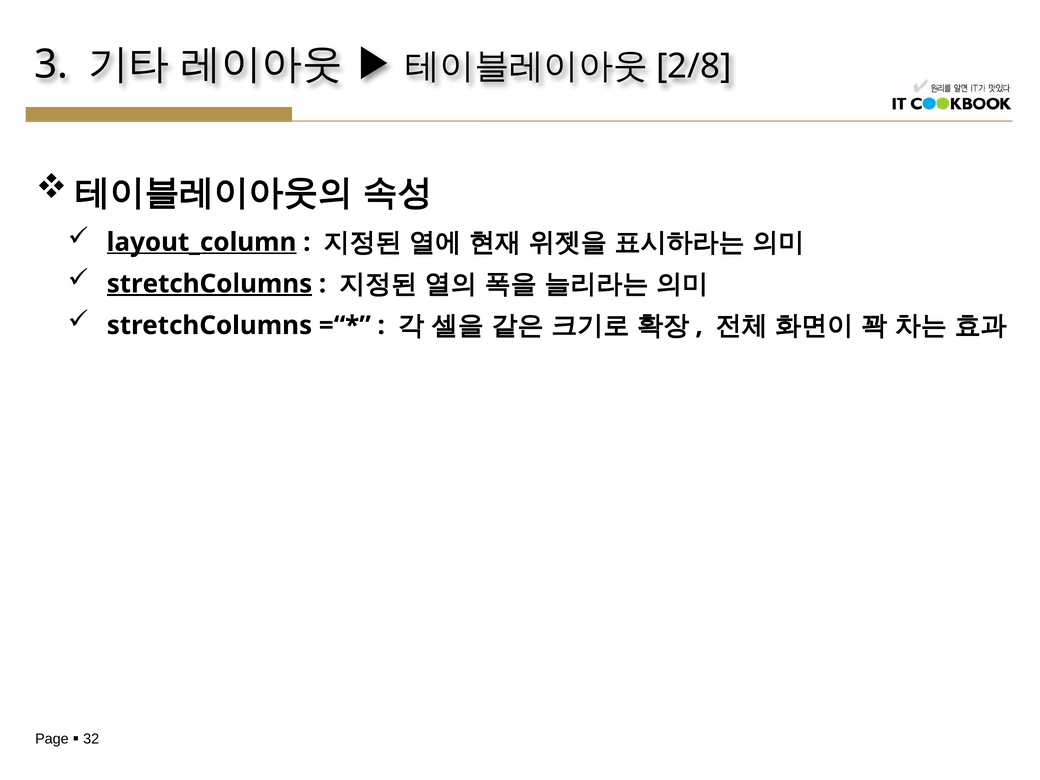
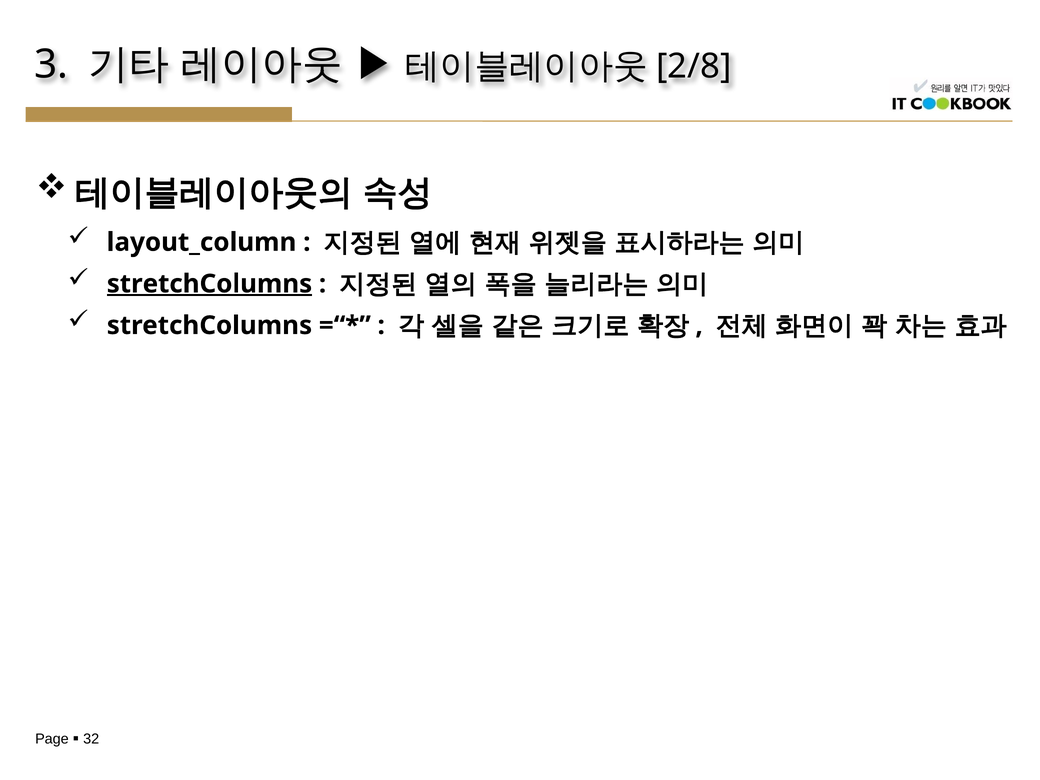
layout_column underline: present -> none
